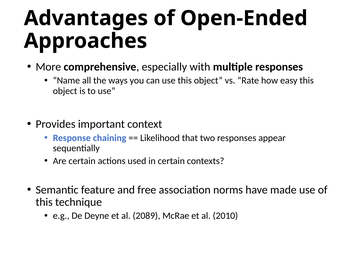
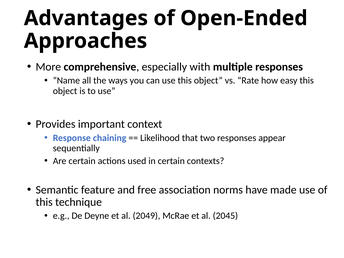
2089: 2089 -> 2049
2010: 2010 -> 2045
